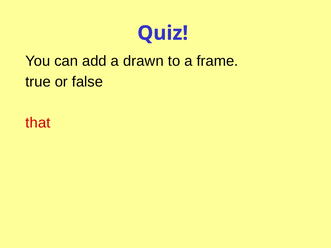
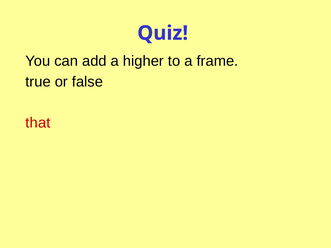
drawn: drawn -> higher
